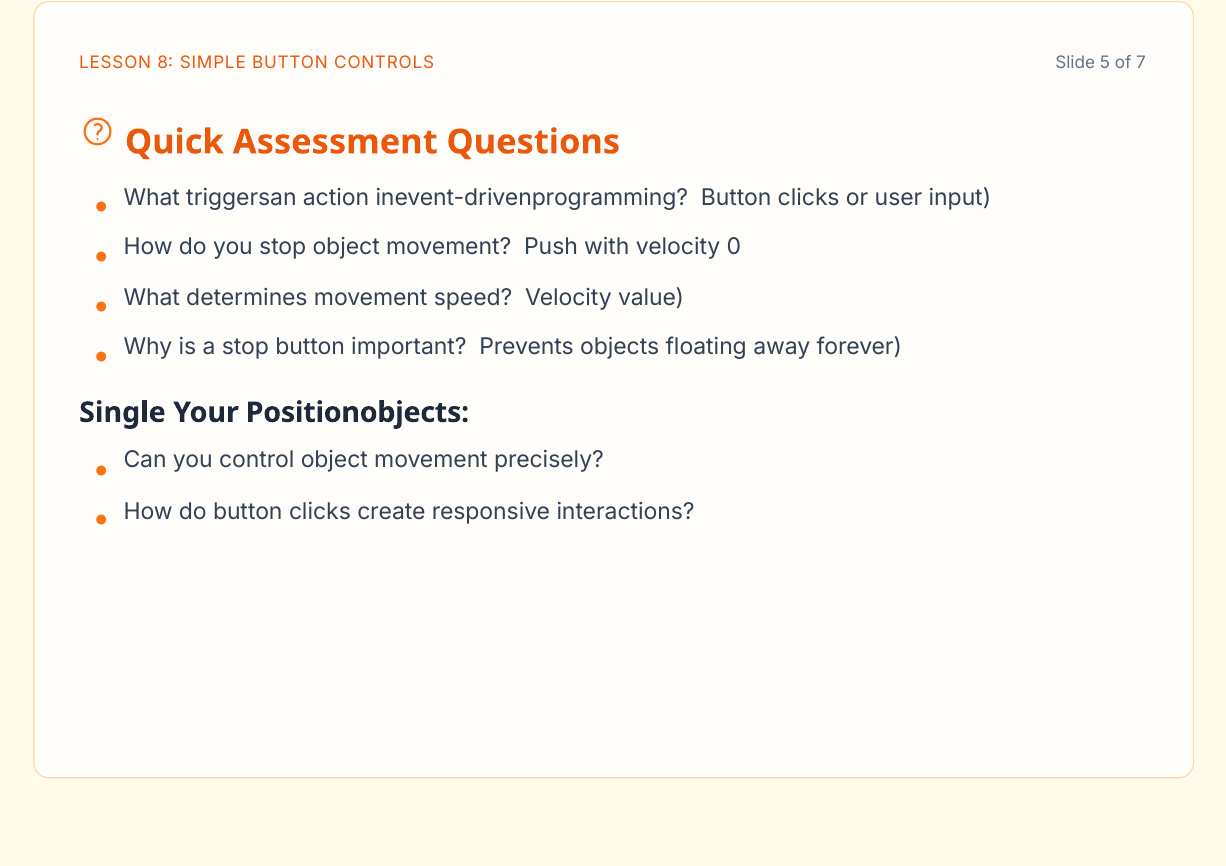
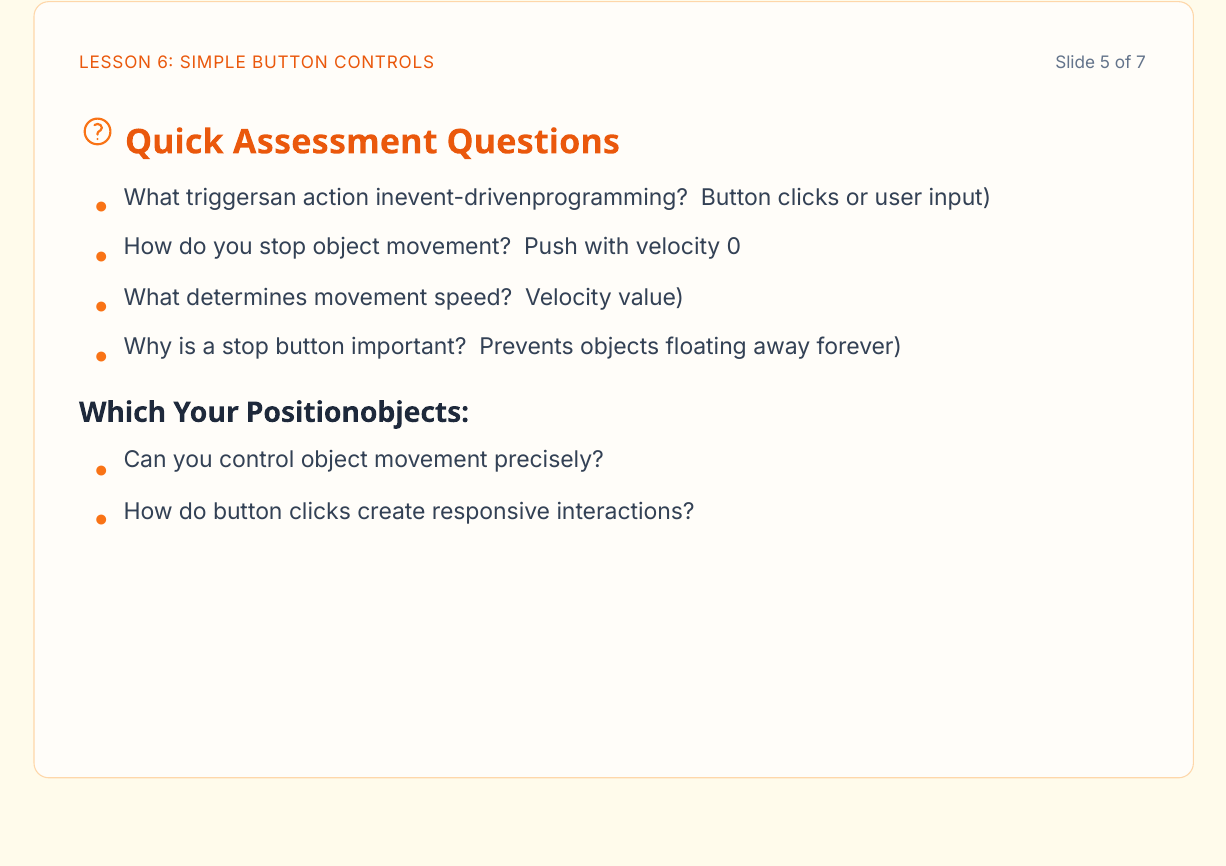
8: 8 -> 6
Single: Single -> Which
